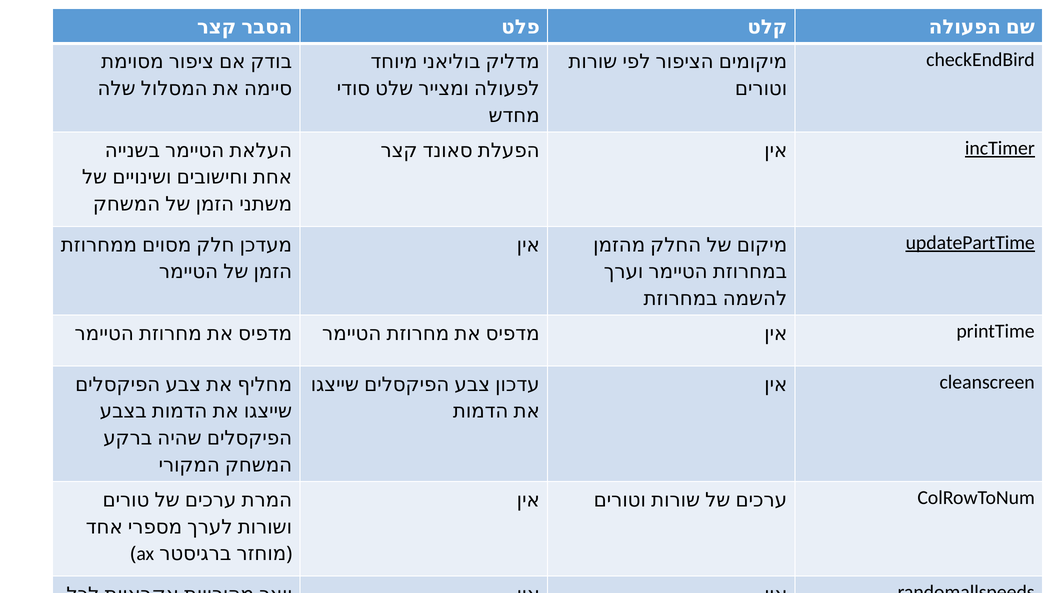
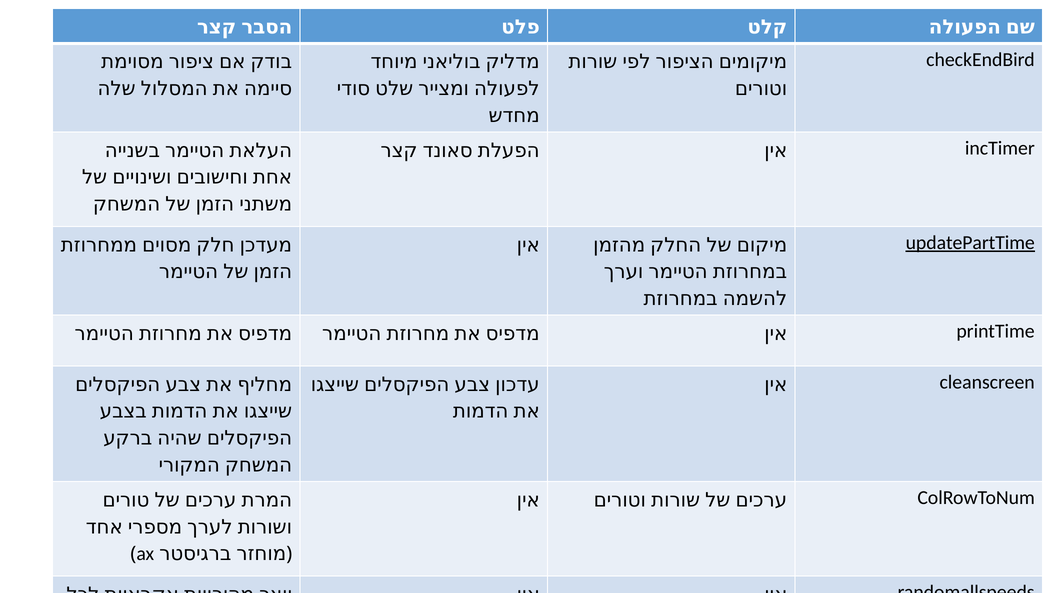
incTimer underline: present -> none
